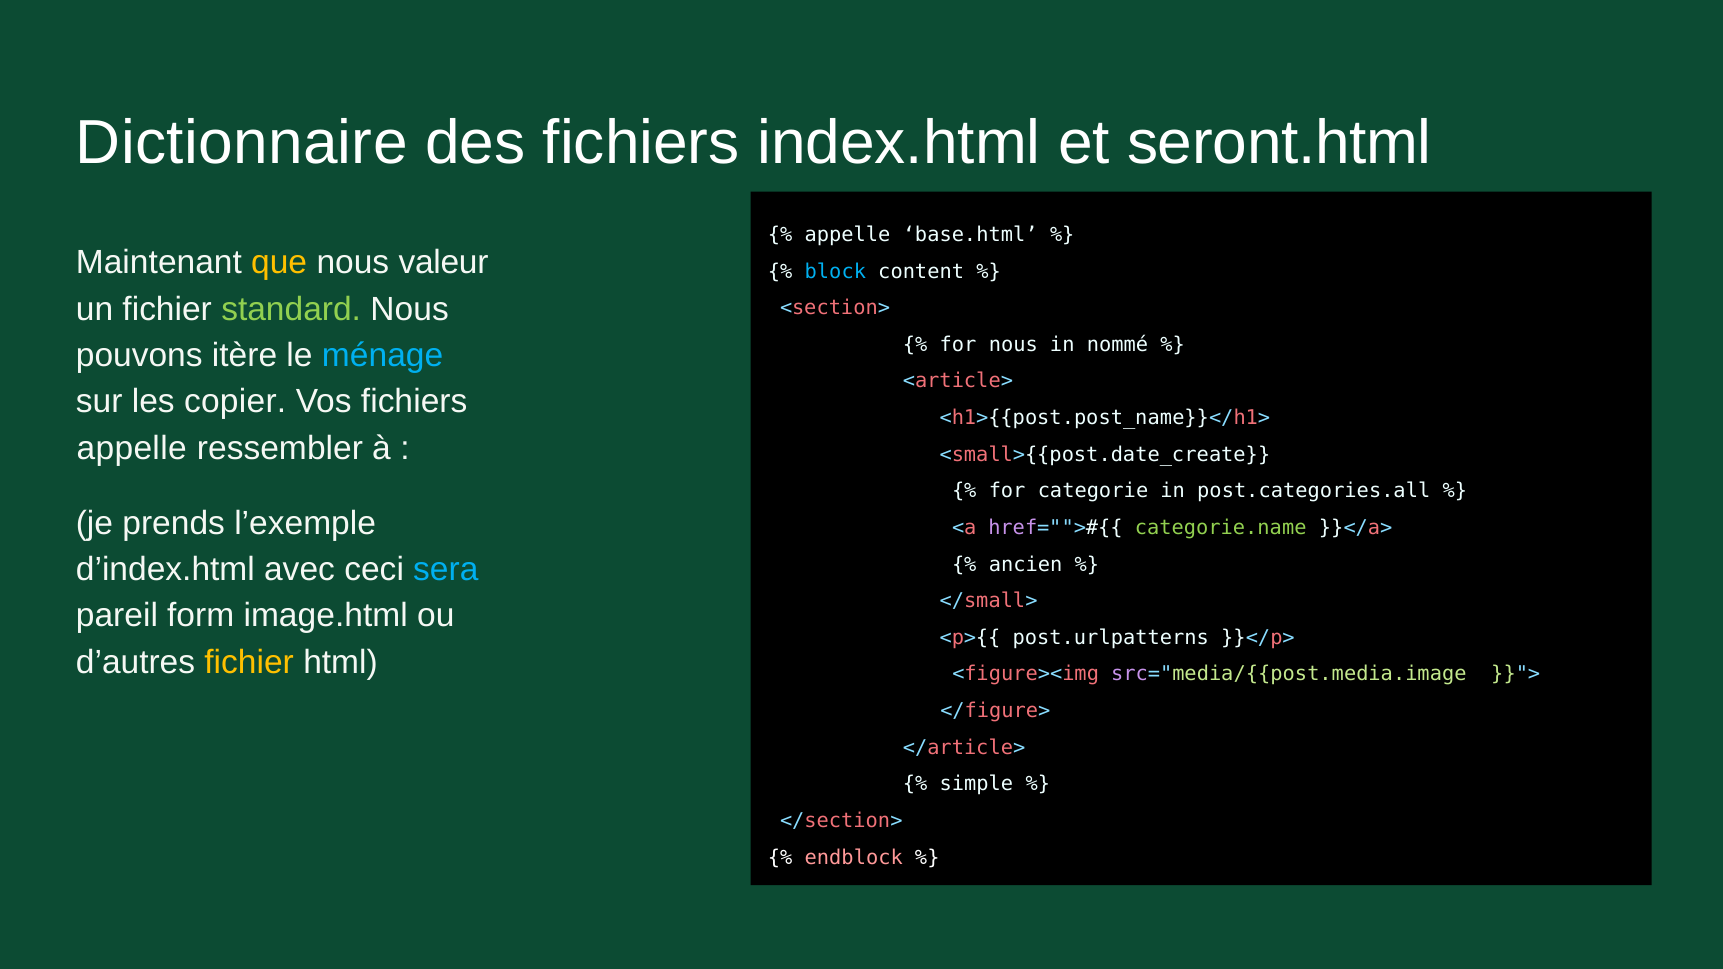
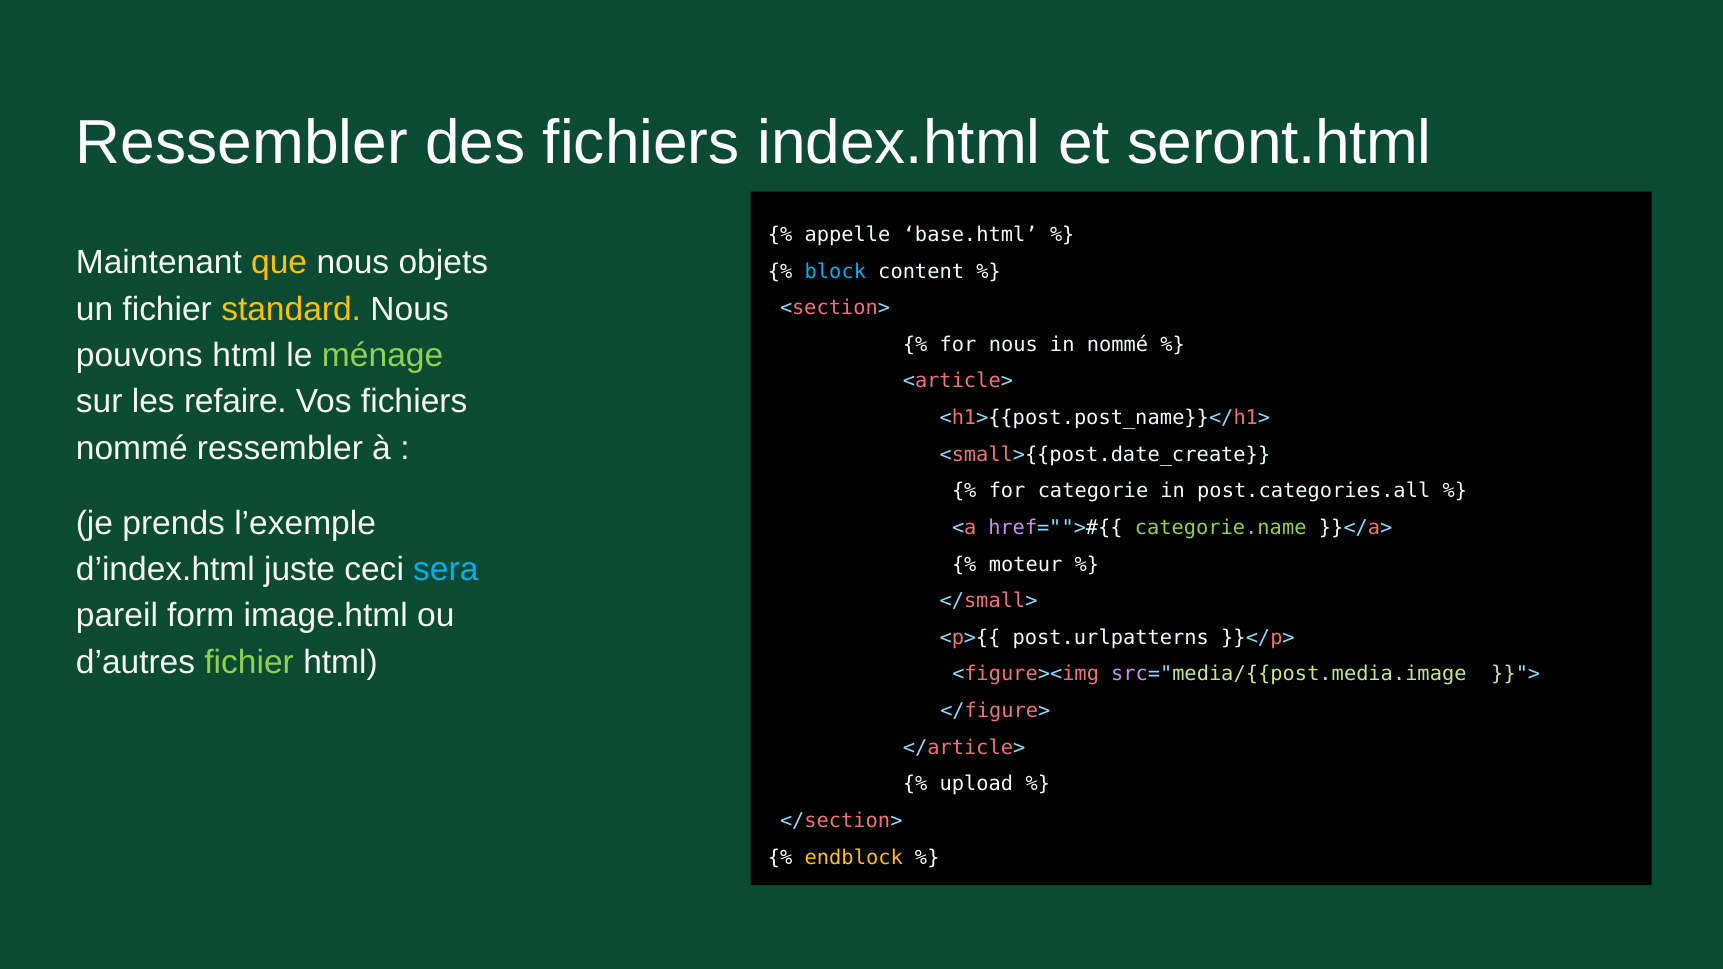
Dictionnaire at (242, 143): Dictionnaire -> Ressembler
valeur: valeur -> objets
standard colour: light green -> yellow
pouvons itère: itère -> html
ménage colour: light blue -> light green
copier: copier -> refaire
appelle at (132, 448): appelle -> nommé
avec: avec -> juste
ancien: ancien -> moteur
fichier at (249, 662) colour: yellow -> light green
simple: simple -> upload
endblock colour: pink -> yellow
